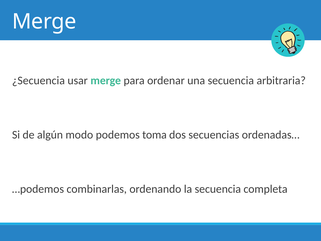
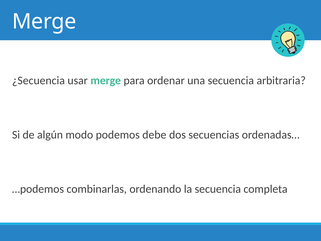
toma: toma -> debe
